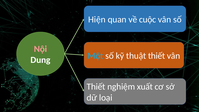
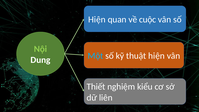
Nội colour: pink -> light green
thuật thiết: thiết -> hiện
xuất: xuất -> kiểu
loại: loại -> liên
